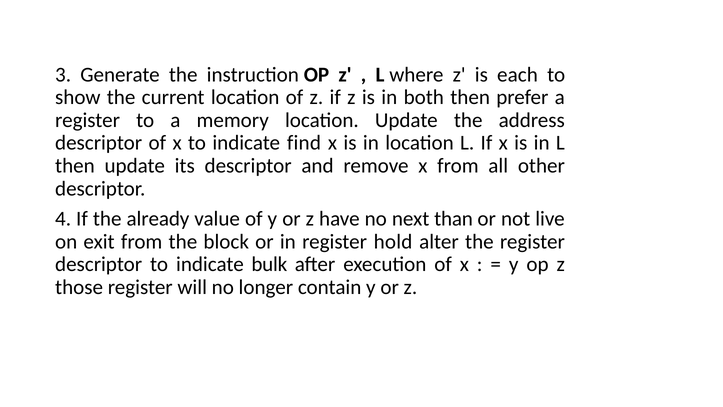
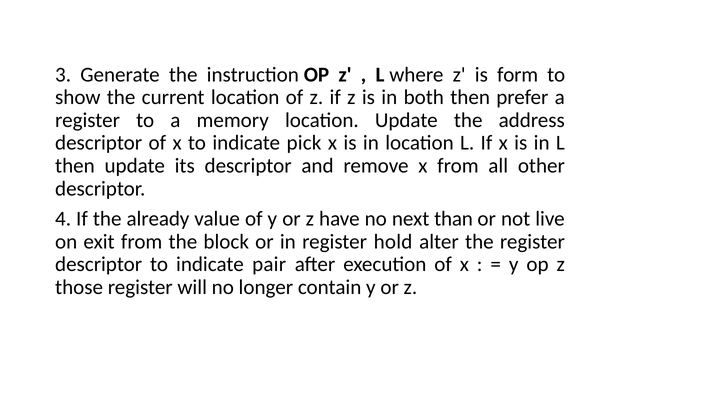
each: each -> form
find: find -> pick
bulk: bulk -> pair
